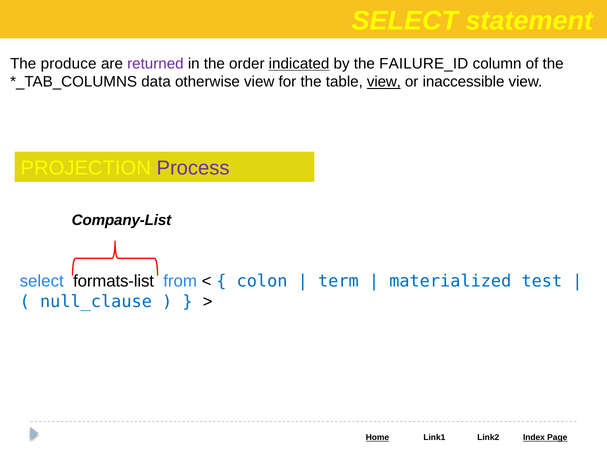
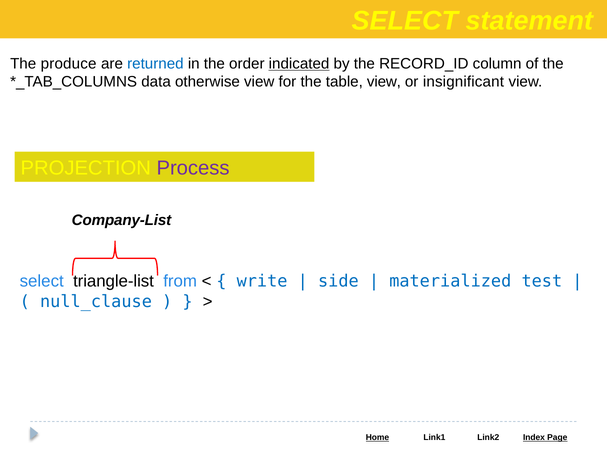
returned colour: purple -> blue
FAILURE_ID: FAILURE_ID -> RECORD_ID
view at (384, 82) underline: present -> none
inaccessible: inaccessible -> insignificant
formats-list: formats-list -> triangle-list
colon: colon -> write
term: term -> side
